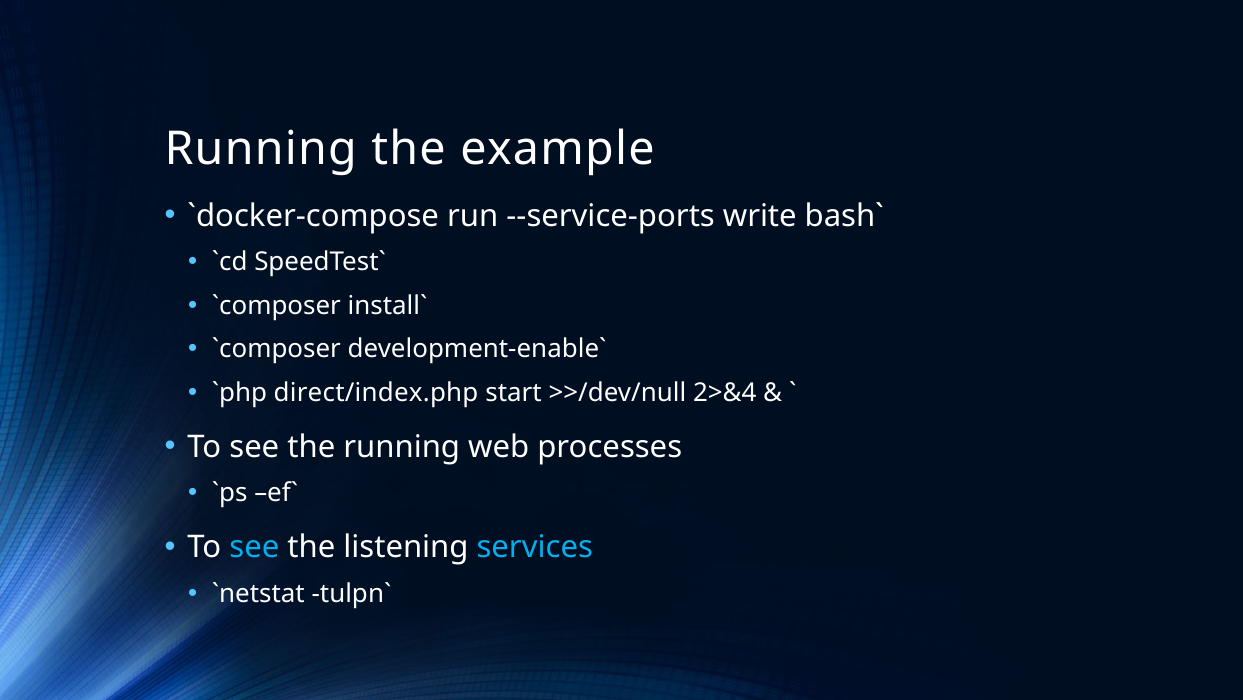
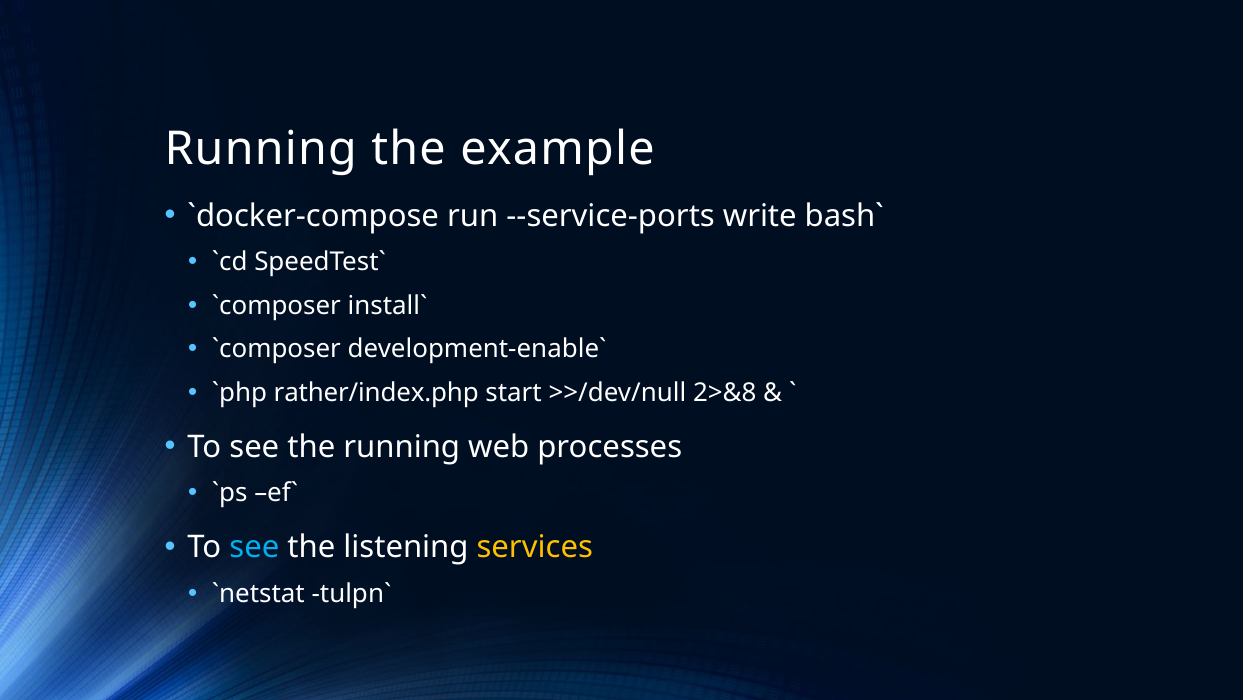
direct/index.php: direct/index.php -> rather/index.php
2>&4: 2>&4 -> 2>&8
services colour: light blue -> yellow
